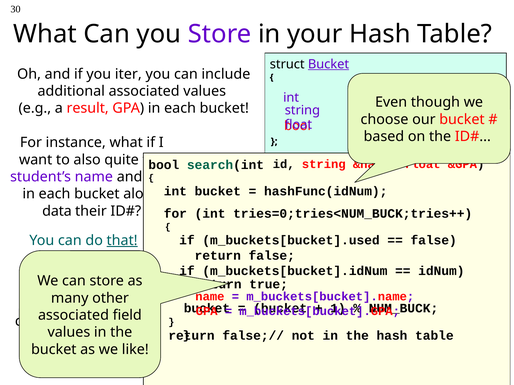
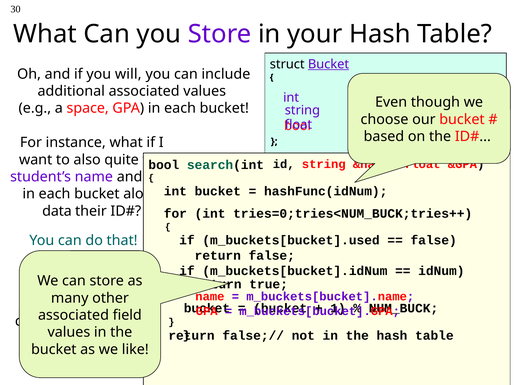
iter: iter -> will
result: result -> space
that underline: present -> none
